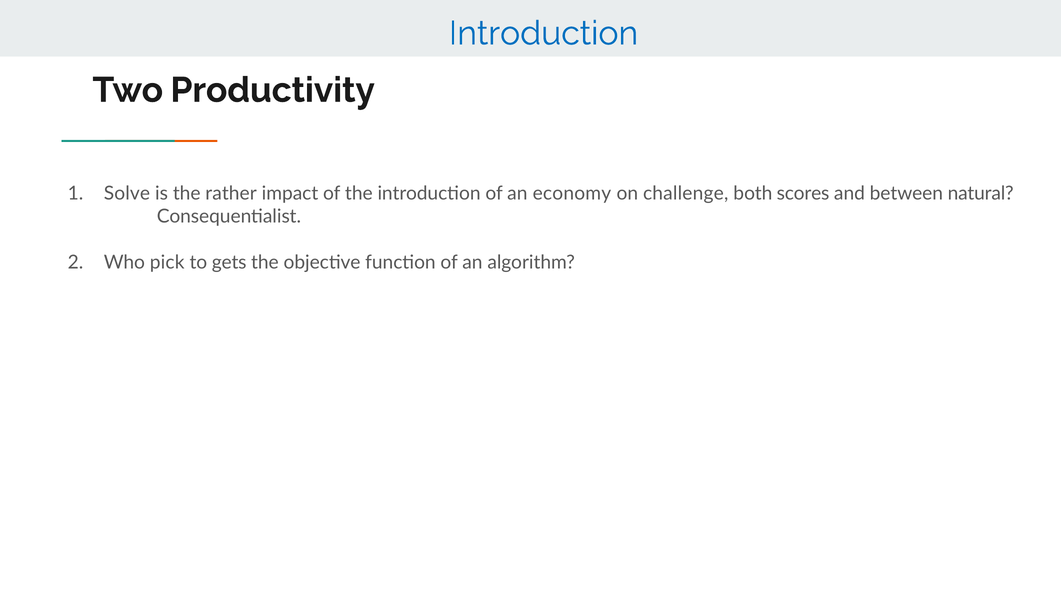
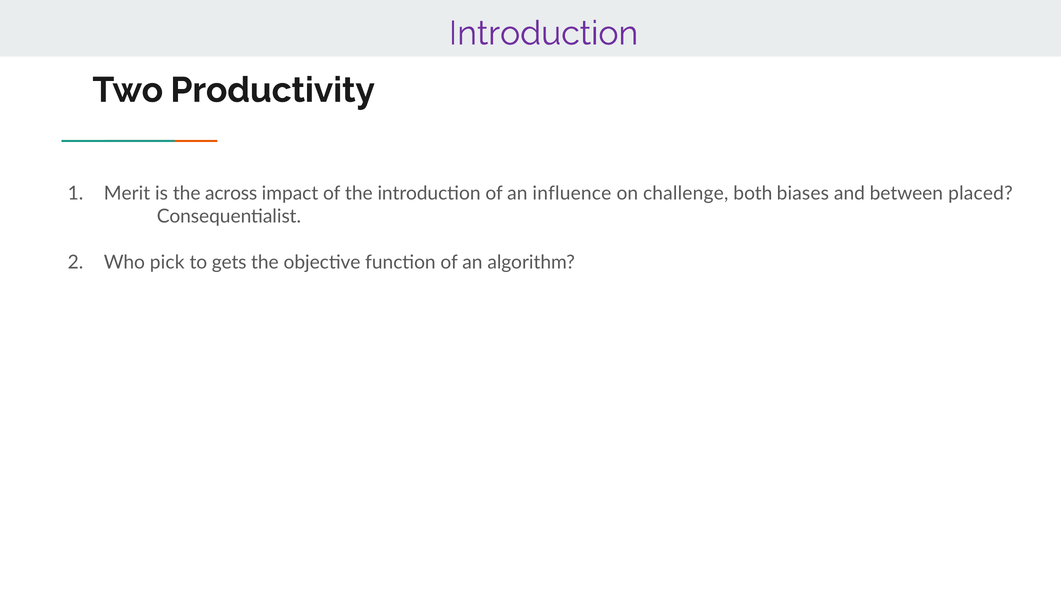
Introduction at (544, 33) colour: blue -> purple
Solve: Solve -> Merit
rather: rather -> across
economy: economy -> influence
scores: scores -> biases
natural: natural -> placed
